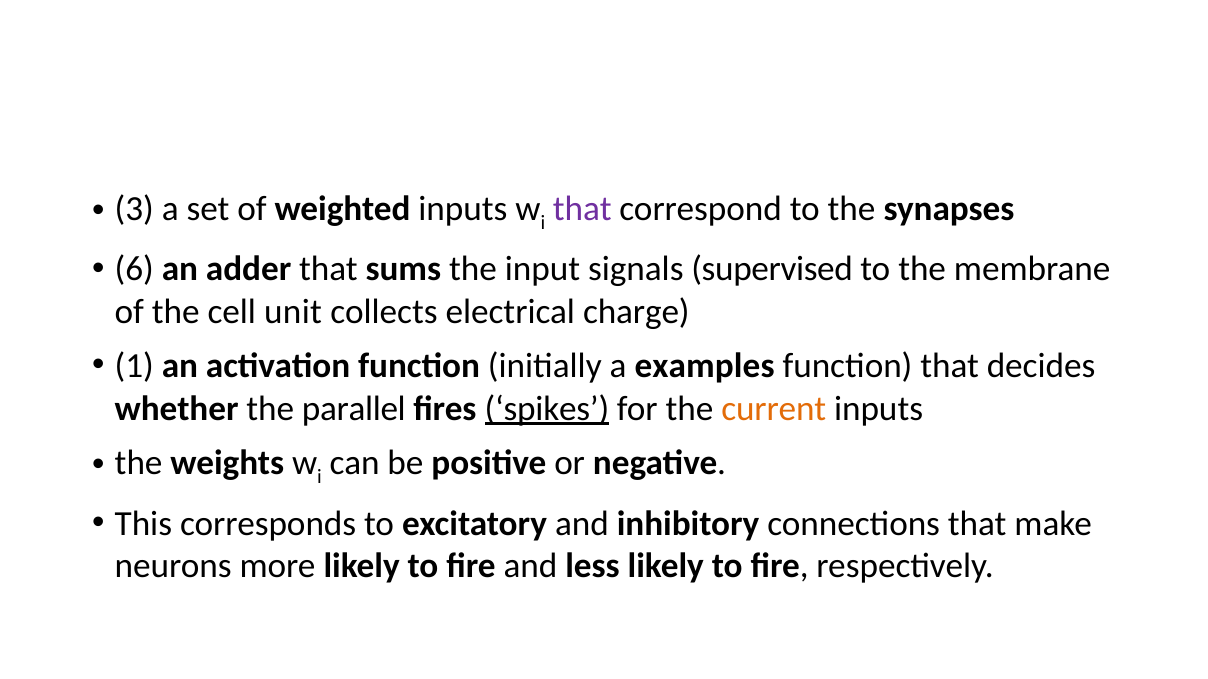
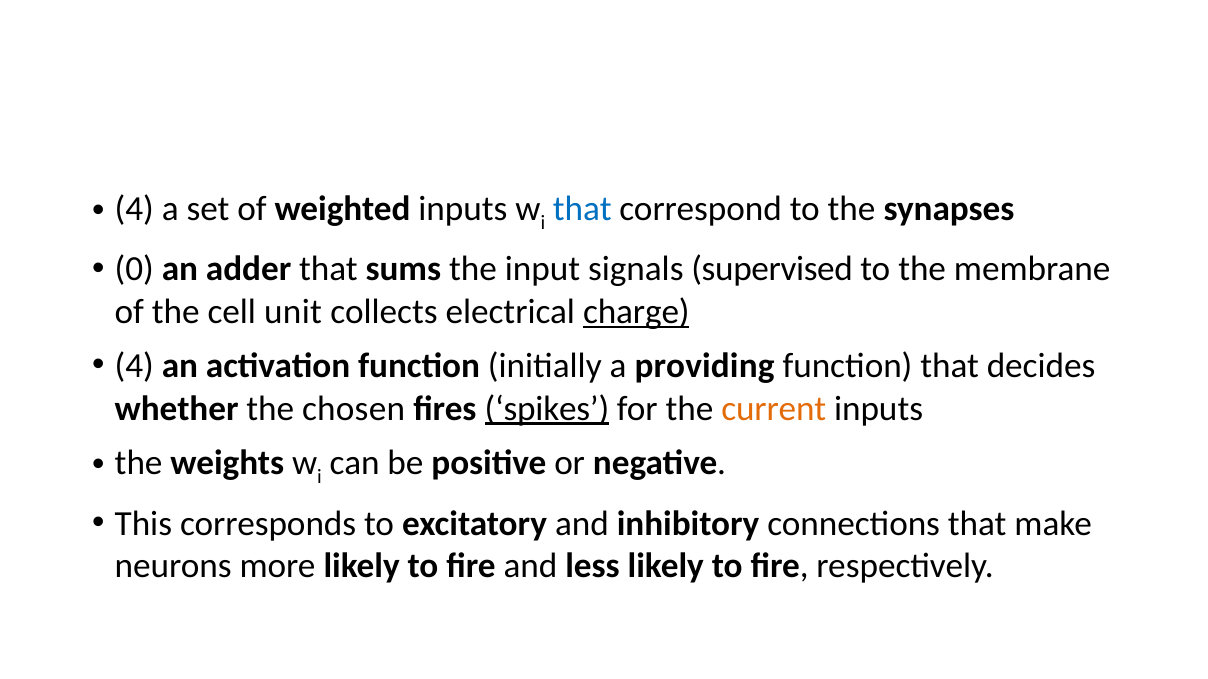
3 at (134, 209): 3 -> 4
that at (582, 209) colour: purple -> blue
6: 6 -> 0
charge underline: none -> present
1 at (134, 366): 1 -> 4
examples: examples -> providing
parallel: parallel -> chosen
